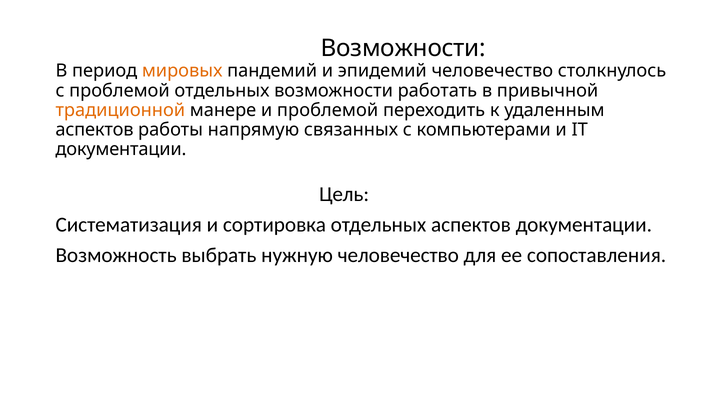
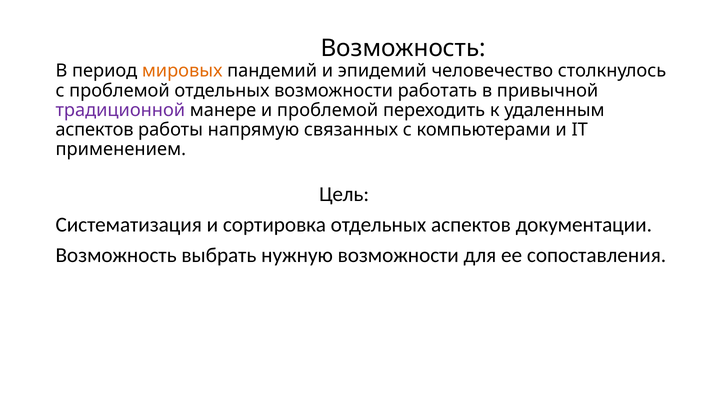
Возможности at (403, 48): Возможности -> Возможность
традиционной colour: orange -> purple
документации at (121, 150): документации -> применением
нужную человечество: человечество -> возможности
